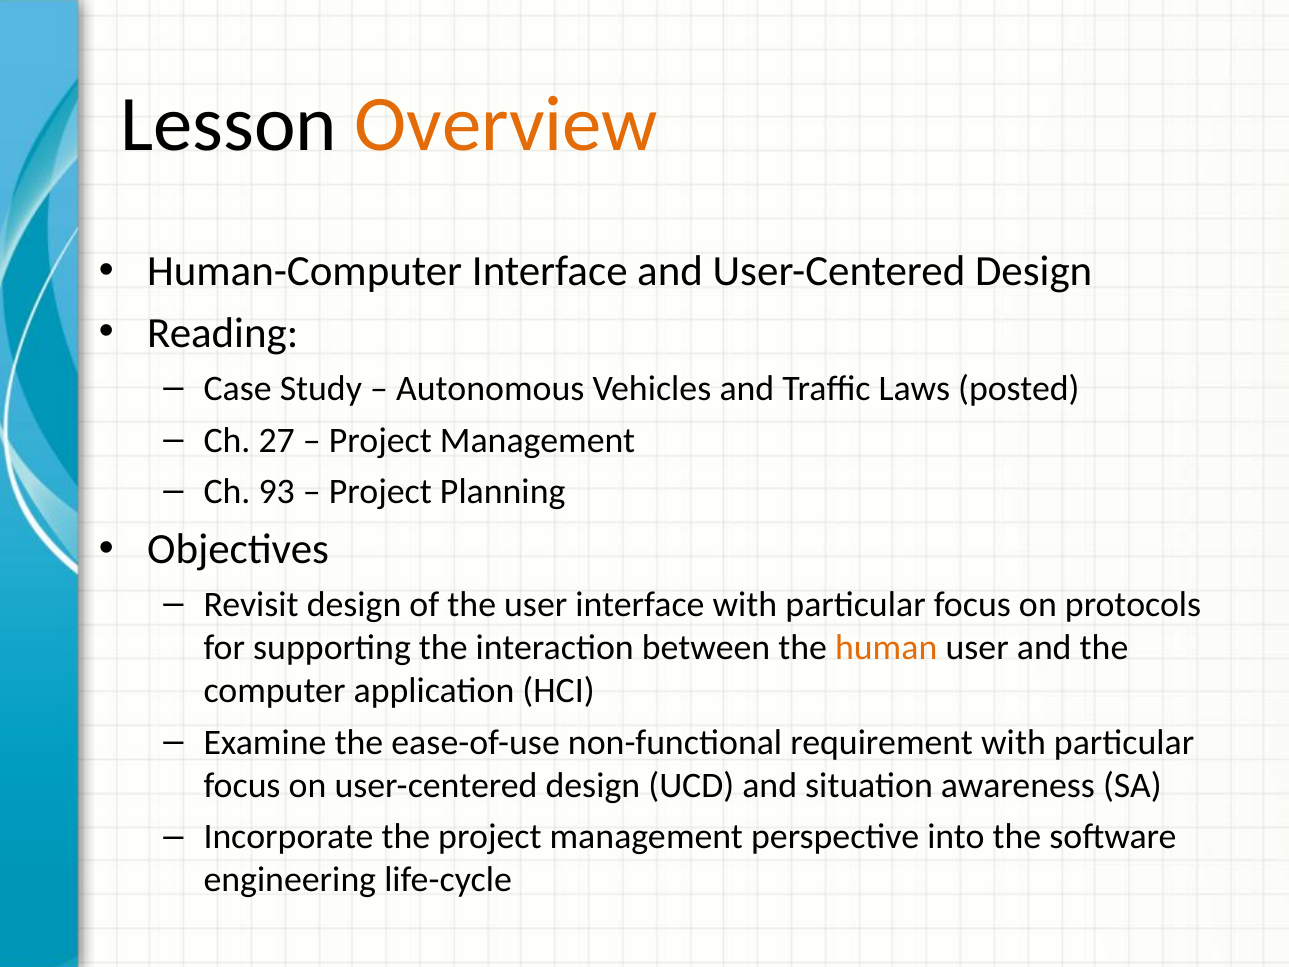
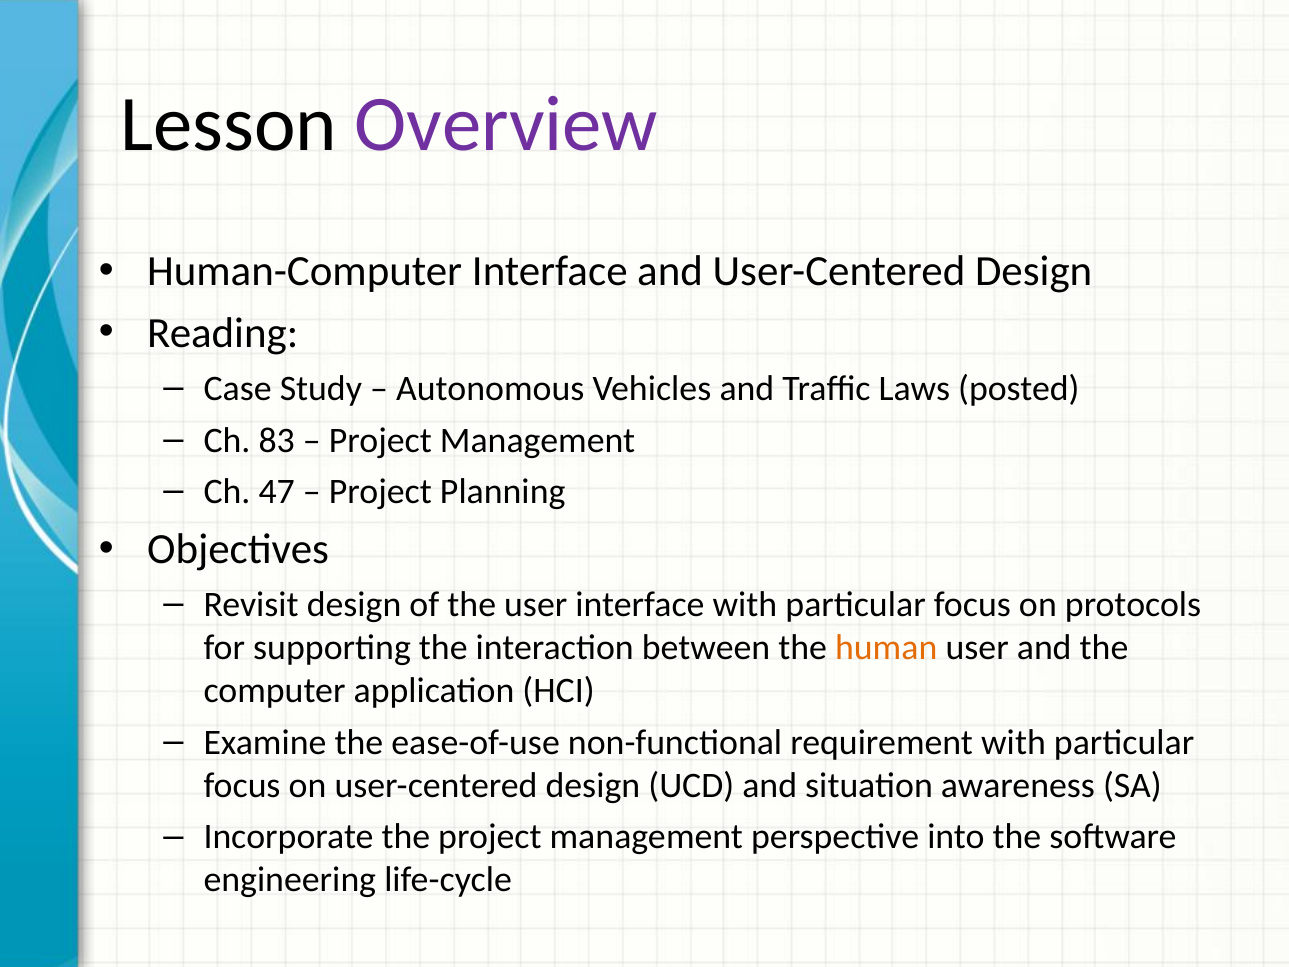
Overview colour: orange -> purple
27: 27 -> 83
93: 93 -> 47
